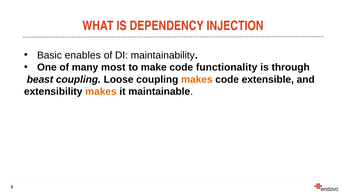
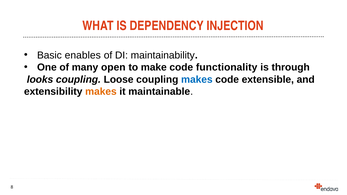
most: most -> open
beast: beast -> looks
makes at (197, 80) colour: orange -> blue
